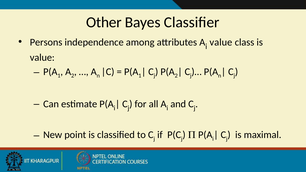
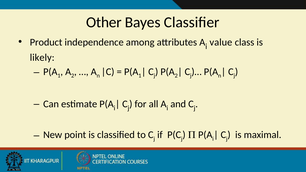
Persons: Persons -> Product
value at (42, 58): value -> likely
